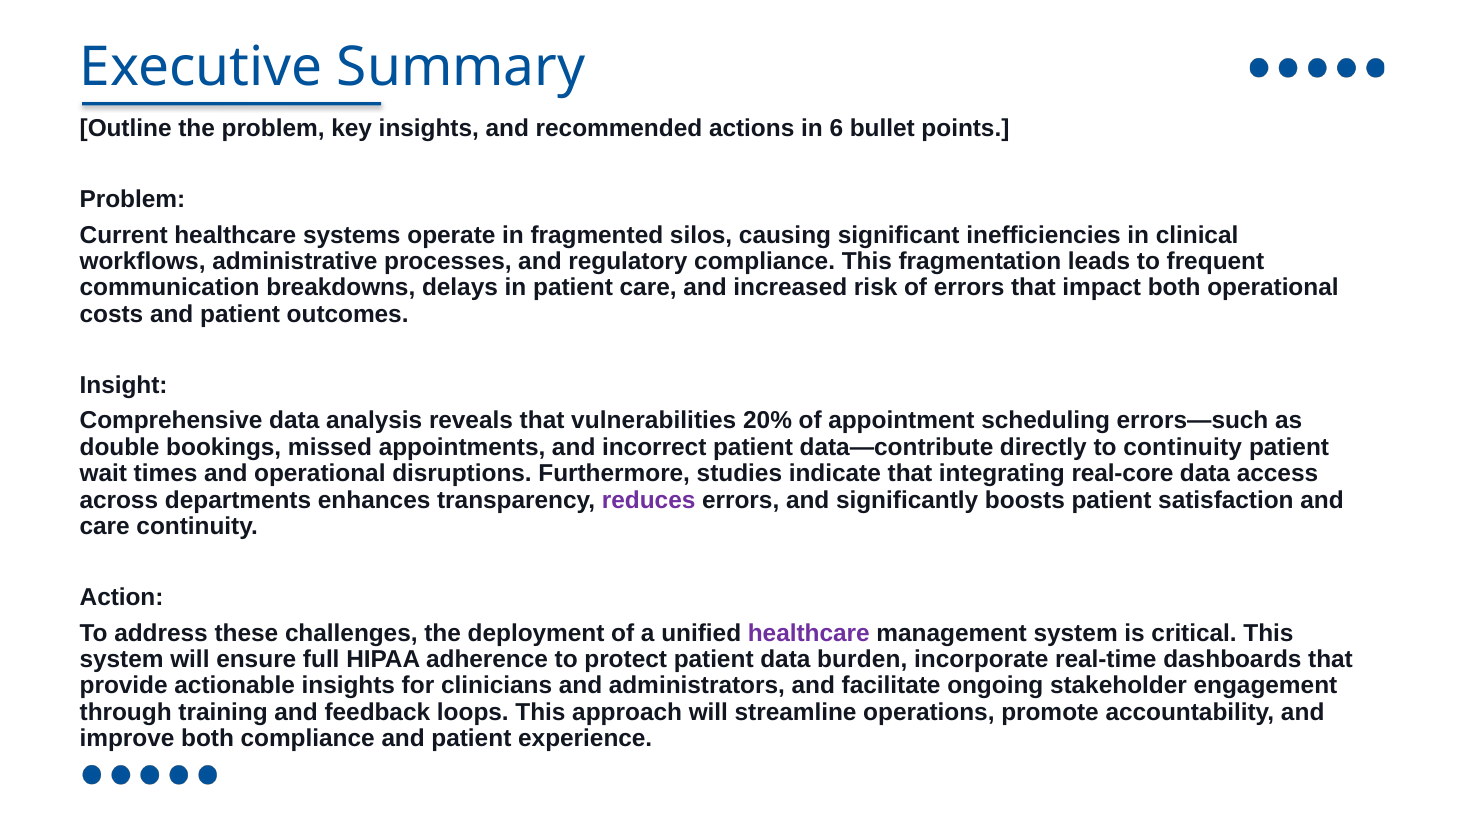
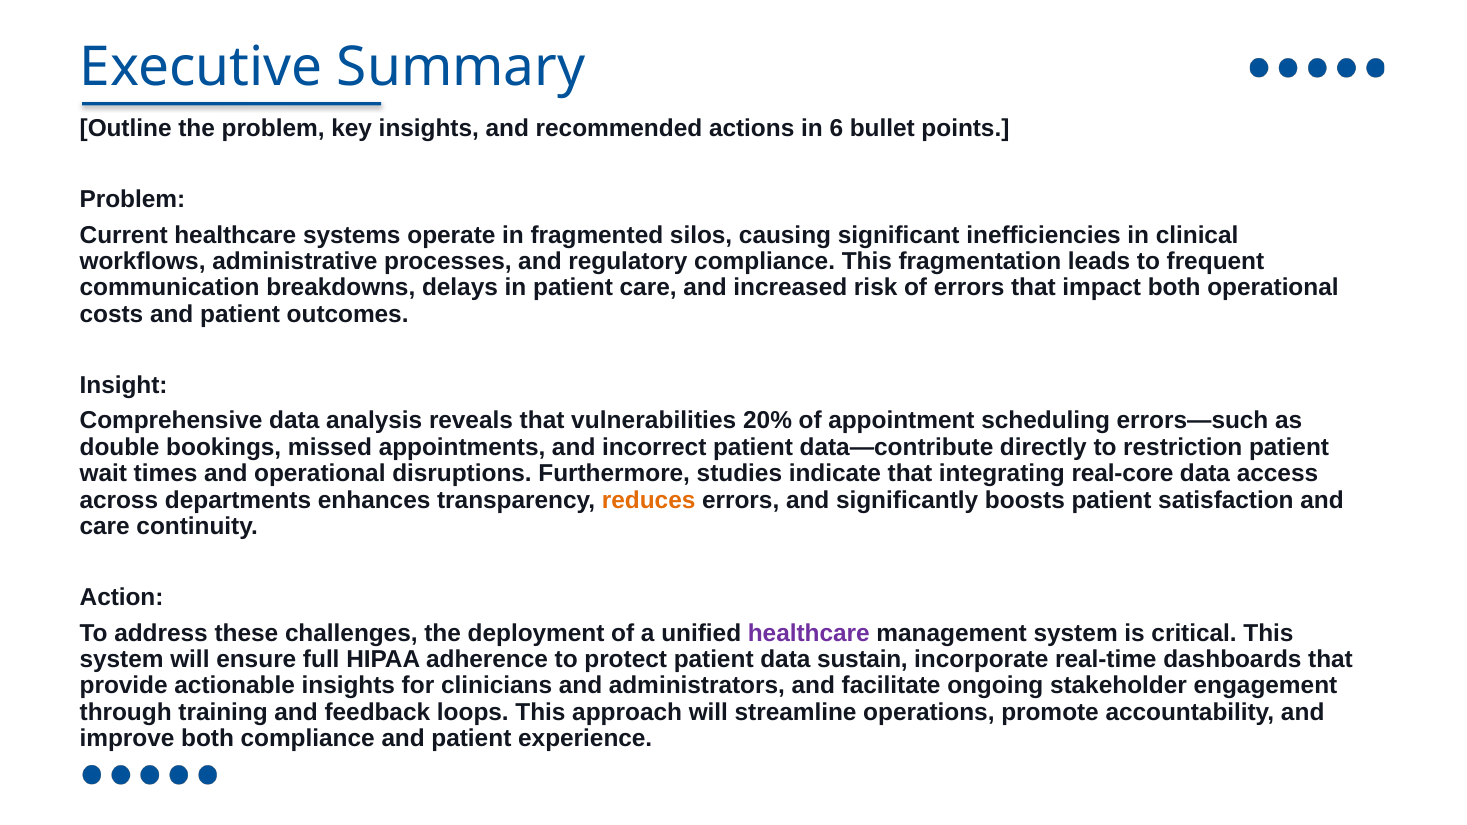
to continuity: continuity -> restriction
reduces colour: purple -> orange
burden: burden -> sustain
